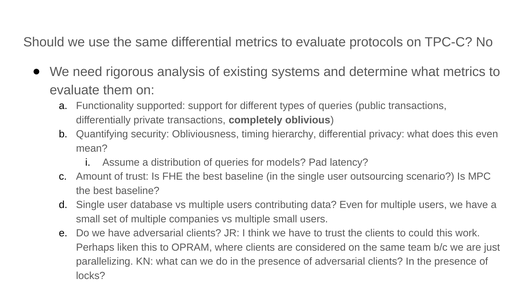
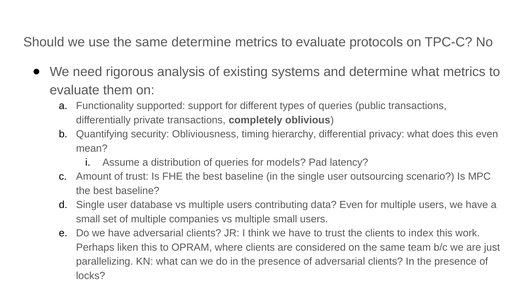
same differential: differential -> determine
could: could -> index
